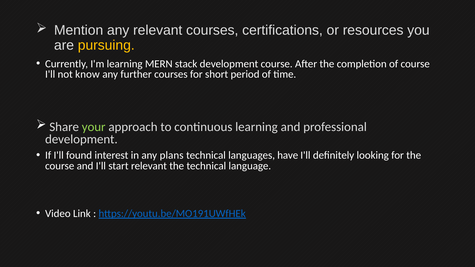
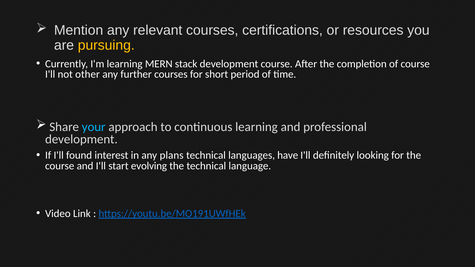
know: know -> other
your colour: light green -> light blue
start relevant: relevant -> evolving
